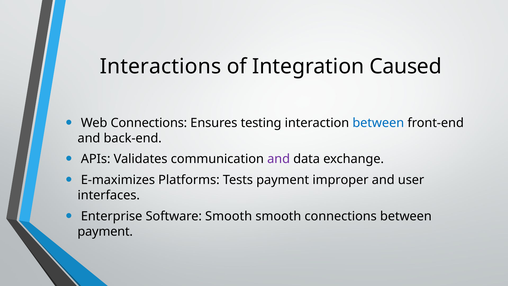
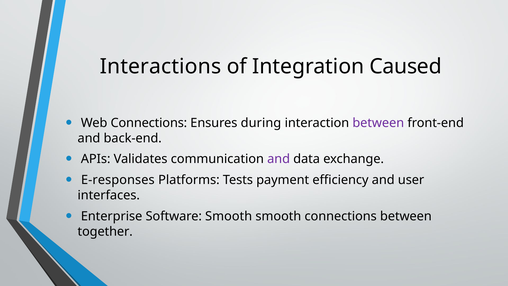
testing: testing -> during
between at (378, 123) colour: blue -> purple
E-maximizes: E-maximizes -> E-responses
improper: improper -> efficiency
payment at (105, 231): payment -> together
